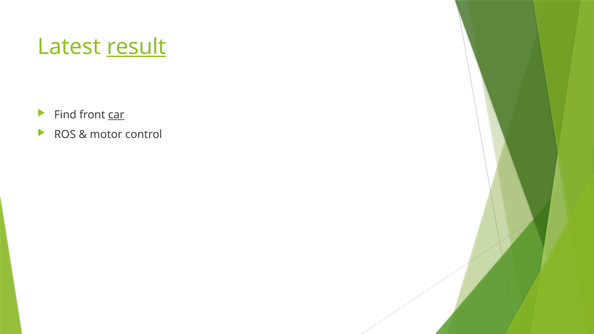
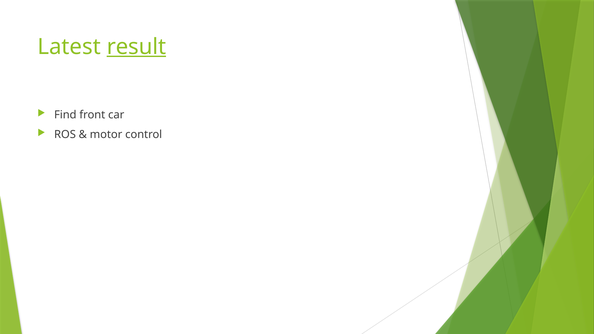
car underline: present -> none
